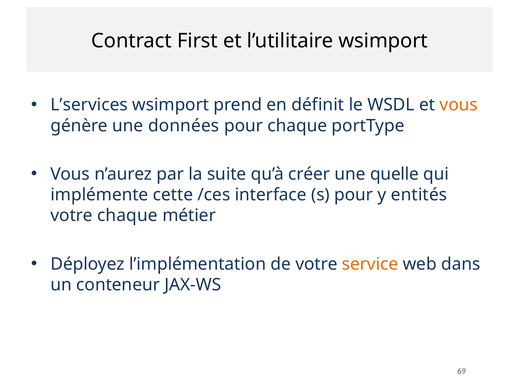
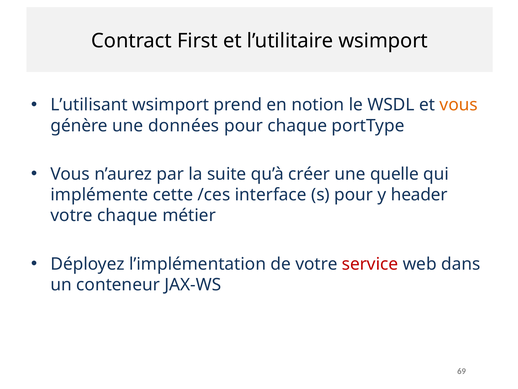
L’services: L’services -> L’utilisant
définit: définit -> notion
entités: entités -> header
service colour: orange -> red
